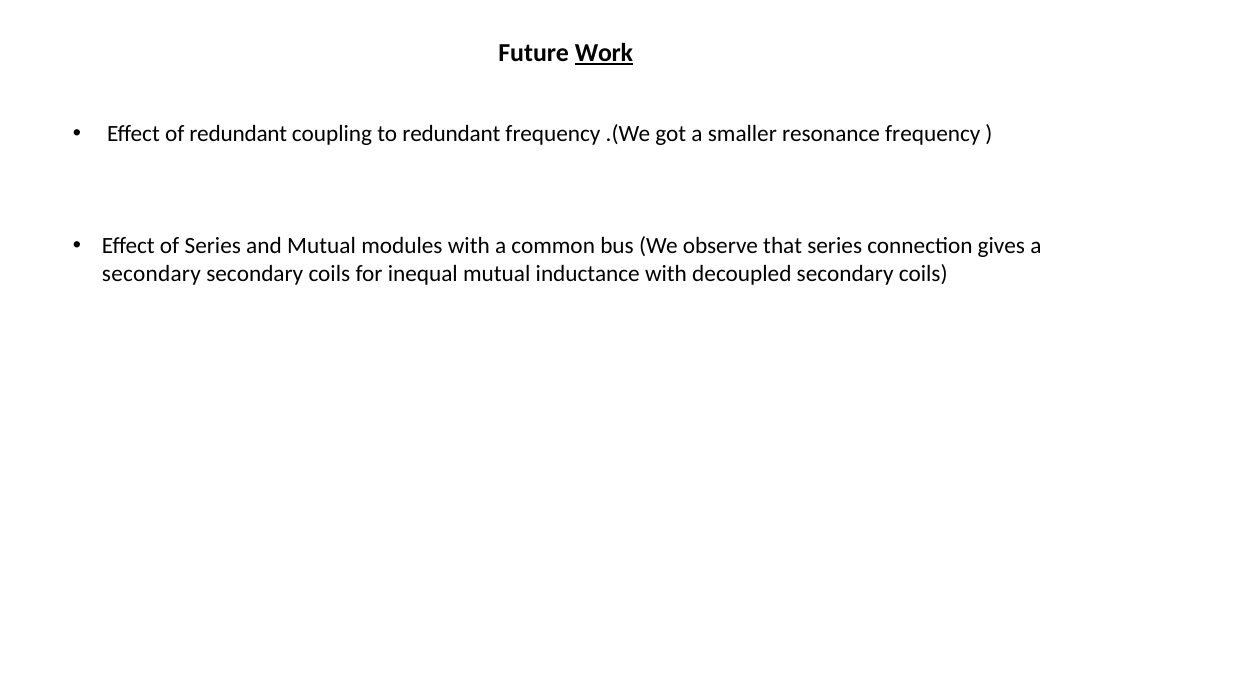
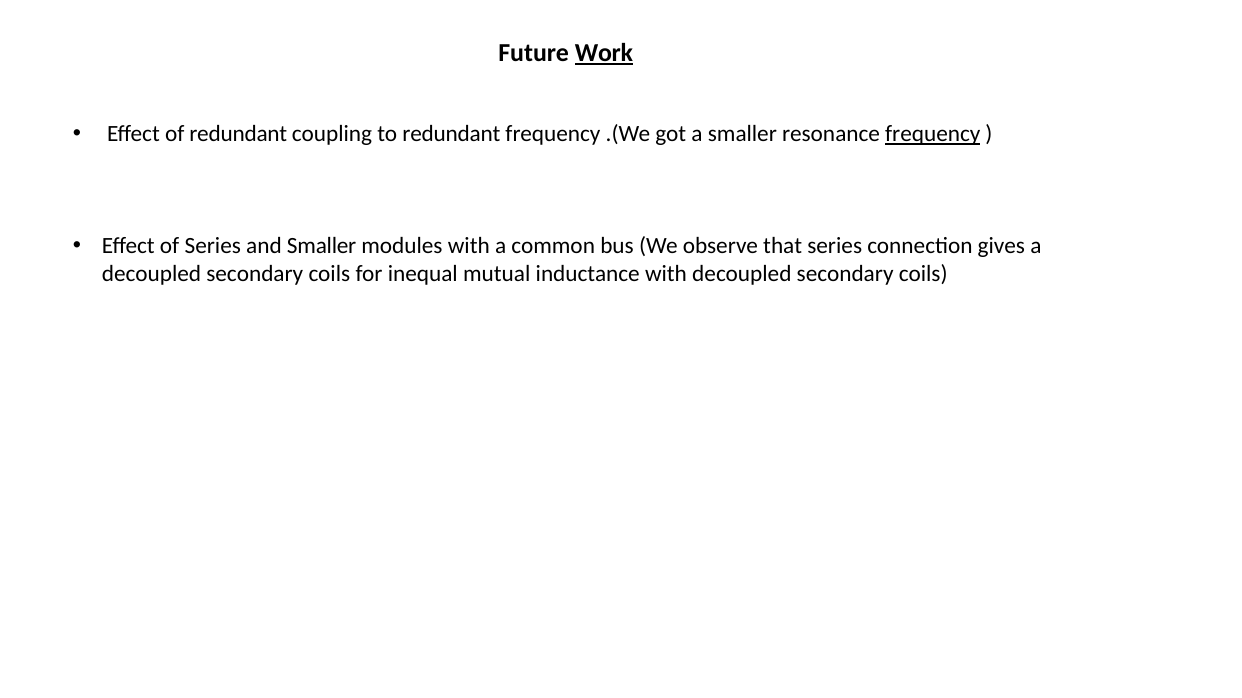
frequency at (933, 134) underline: none -> present
and Mutual: Mutual -> Smaller
secondary at (151, 274): secondary -> decoupled
